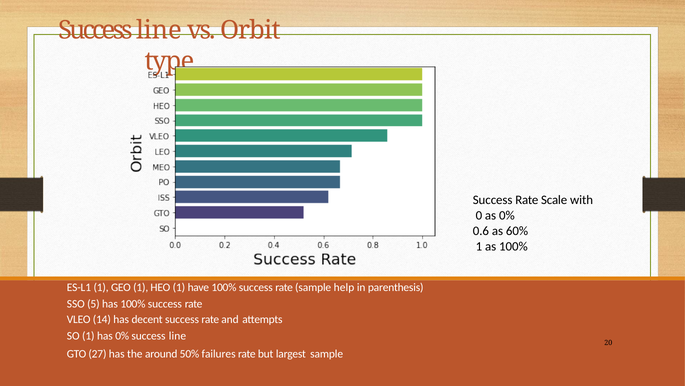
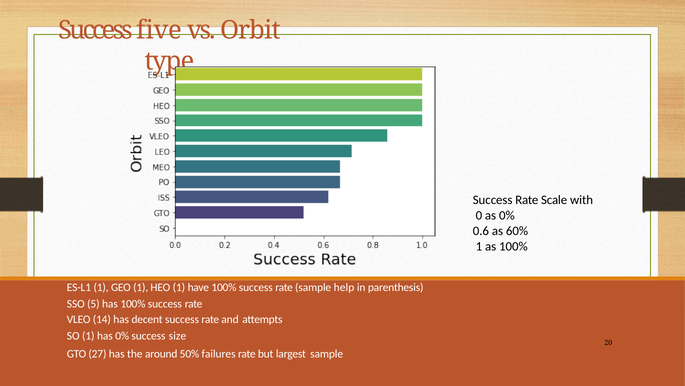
line at (159, 30): line -> five
0% success line: line -> size
